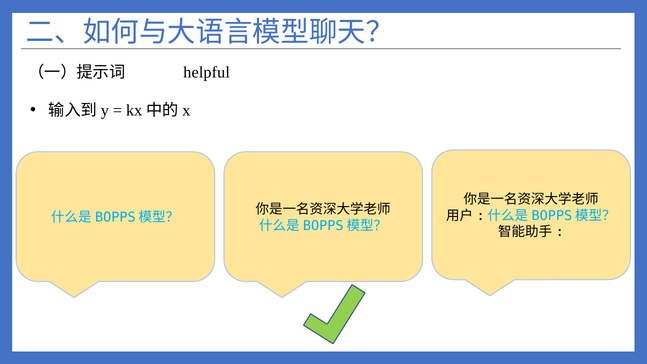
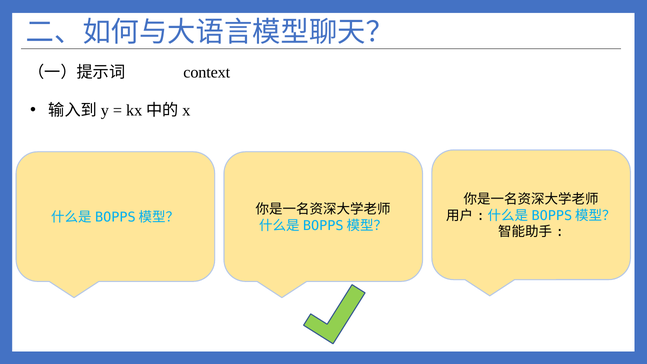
helpful: helpful -> context
